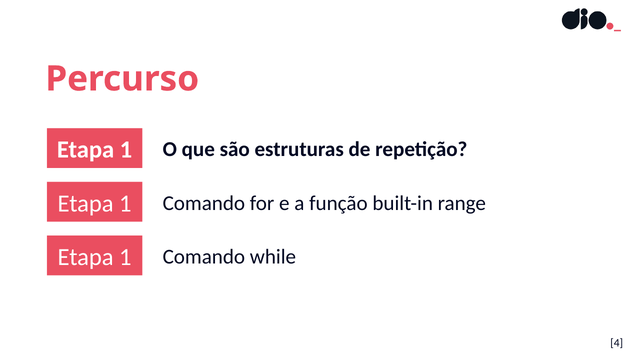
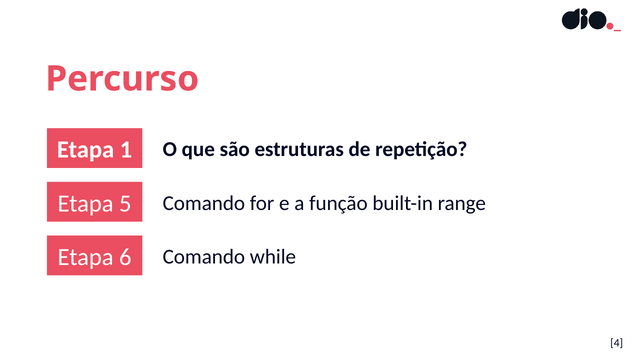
1 at (125, 203): 1 -> 5
1 at (125, 257): 1 -> 6
